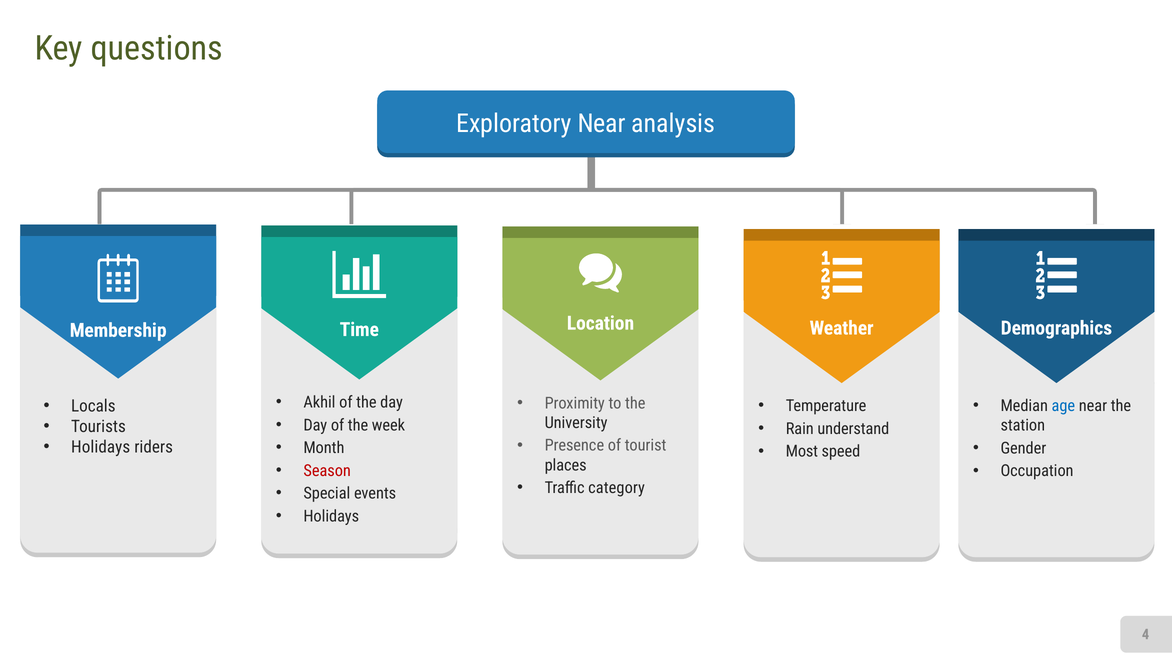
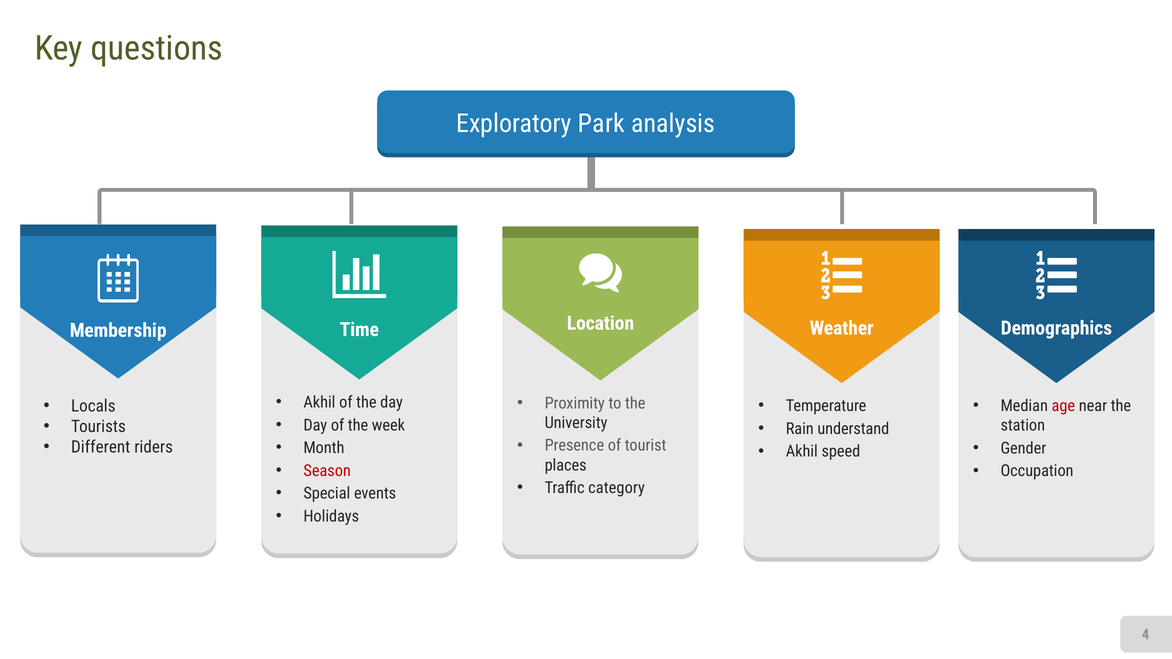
Exploratory Near: Near -> Park
age colour: blue -> red
Holidays at (101, 447): Holidays -> Different
Most at (802, 452): Most -> Akhil
